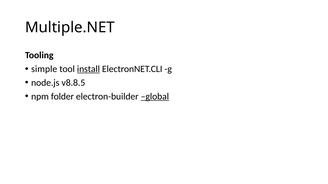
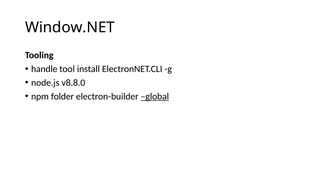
Multiple.NET: Multiple.NET -> Window.NET
simple: simple -> handle
install underline: present -> none
v8.8.5: v8.8.5 -> v8.8.0
